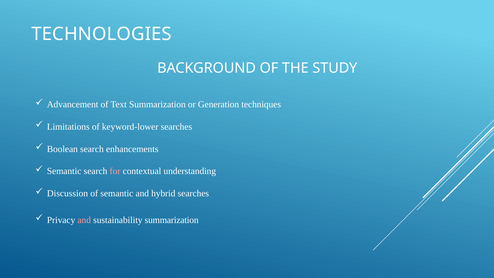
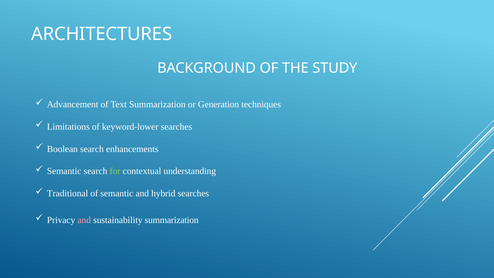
TECHNOLOGIES: TECHNOLOGIES -> ARCHITECTURES
for colour: pink -> light green
Discussion: Discussion -> Traditional
